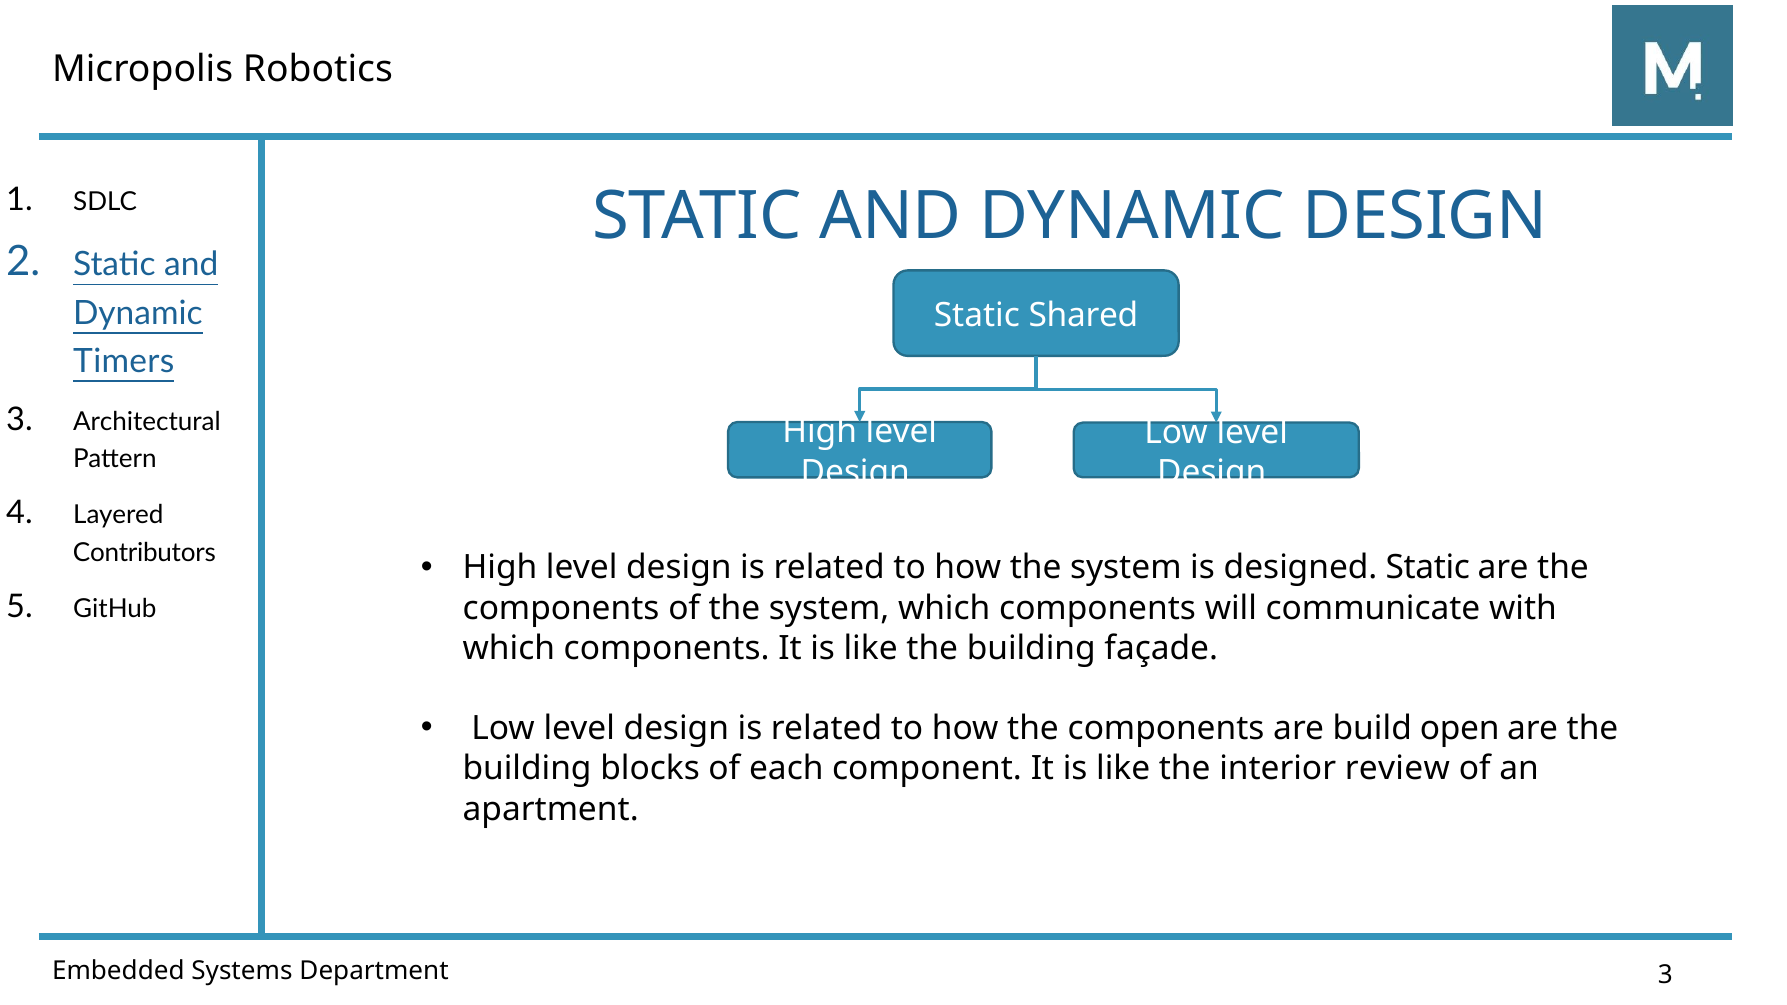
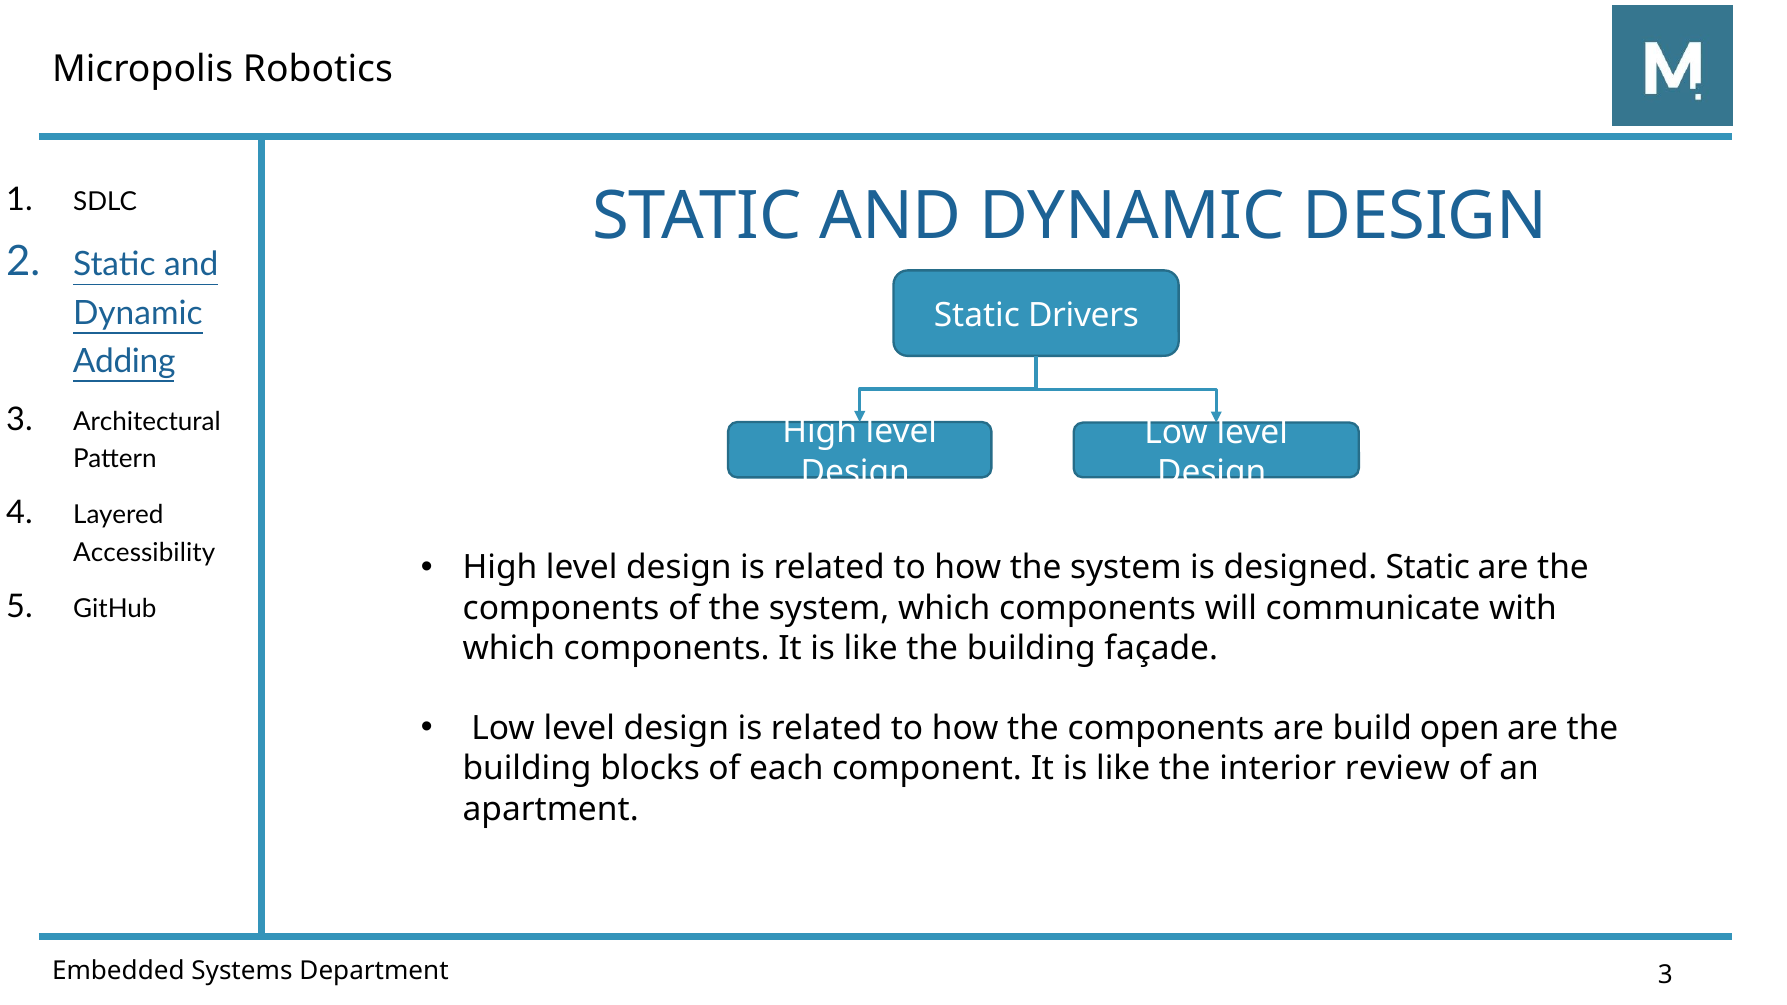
Shared: Shared -> Drivers
Timers: Timers -> Adding
Contributors: Contributors -> Accessibility
